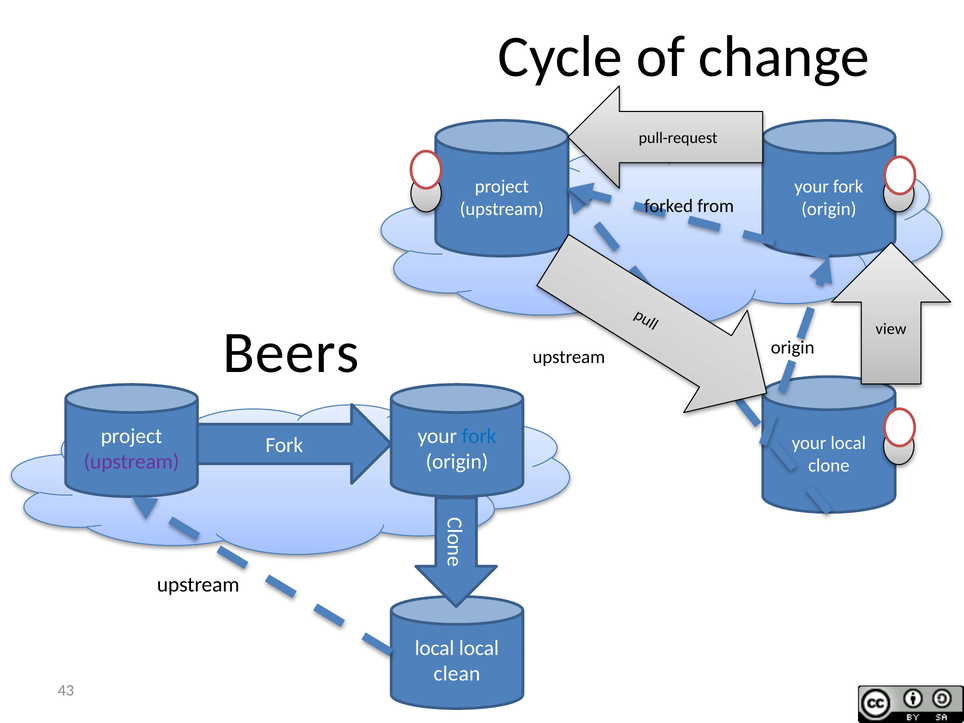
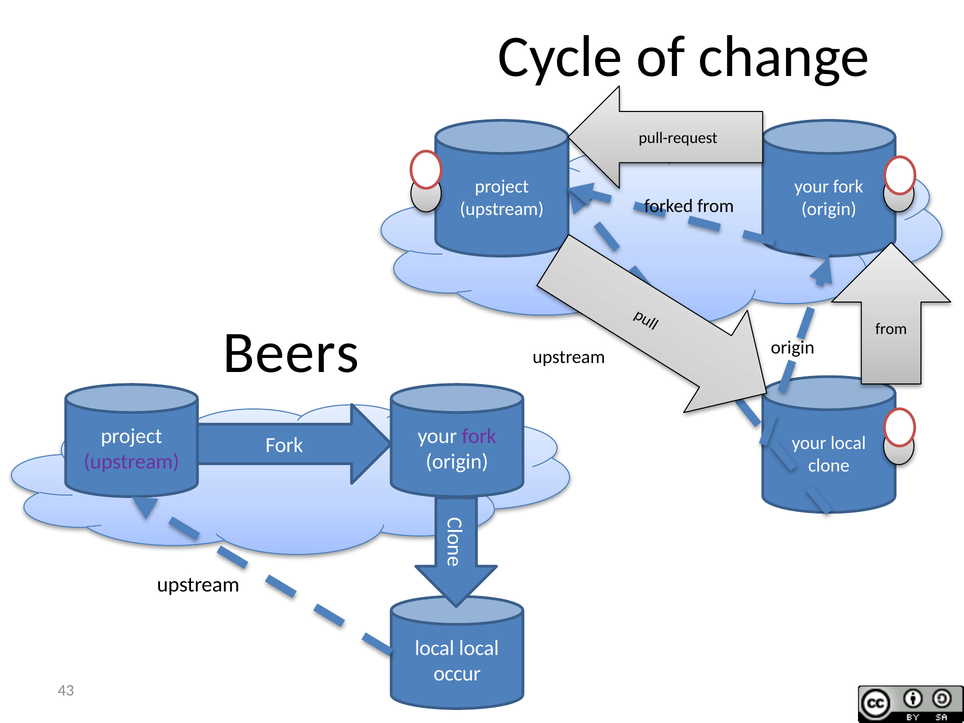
view at (891, 329): view -> from
fork at (479, 436) colour: blue -> purple
clean: clean -> occur
